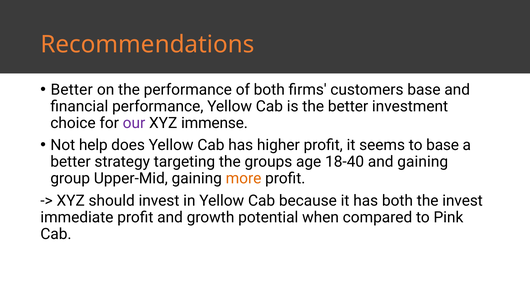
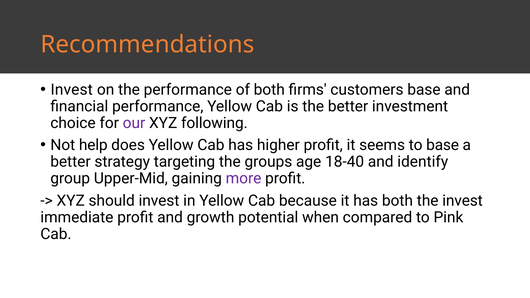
Better at (72, 90): Better -> Invest
immense: immense -> following
and gaining: gaining -> identify
more colour: orange -> purple
